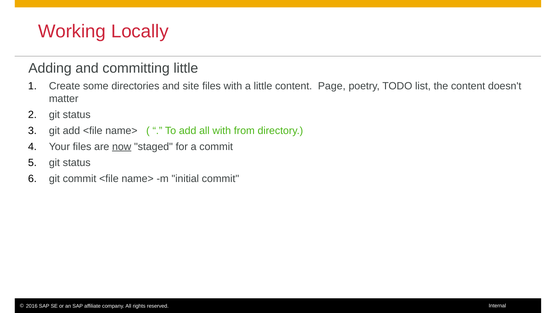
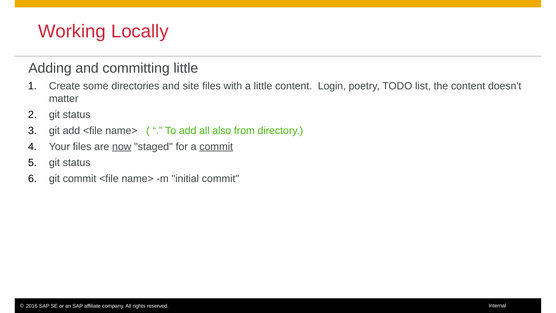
Page: Page -> Login
all with: with -> also
commit at (216, 147) underline: none -> present
